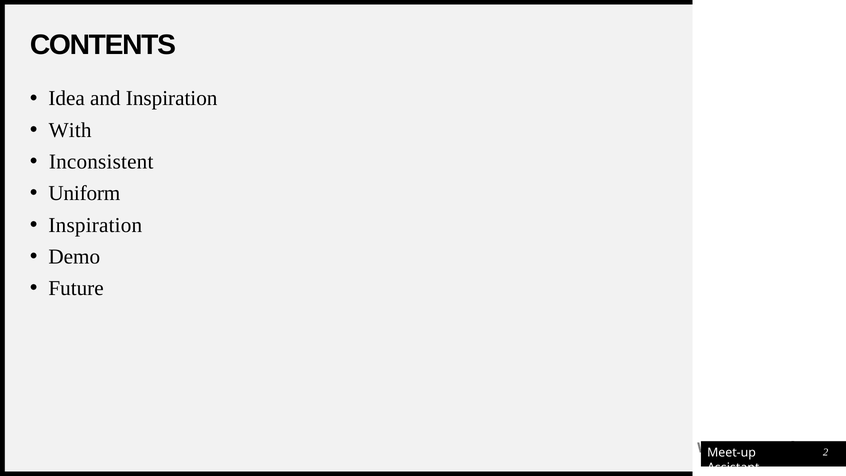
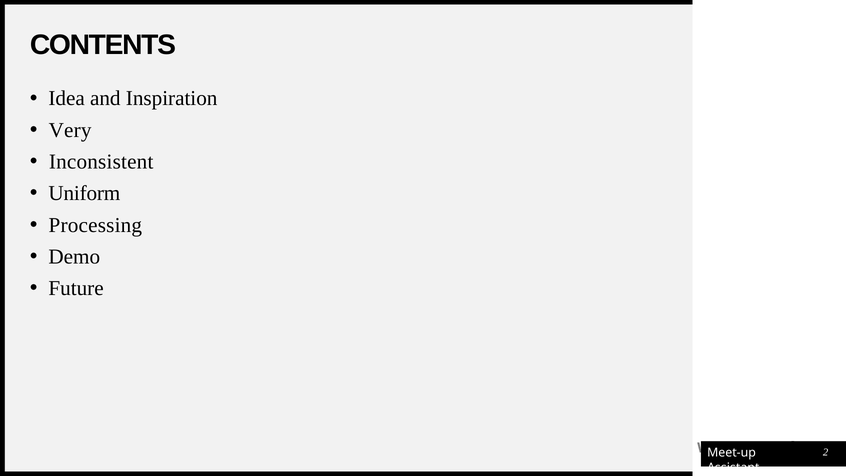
With: With -> Very
Inspiration at (95, 225): Inspiration -> Processing
